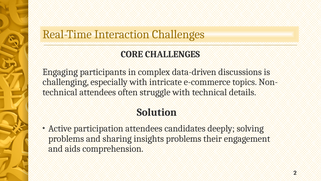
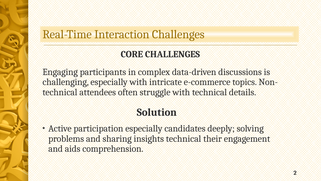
participation attendees: attendees -> especially
insights problems: problems -> technical
